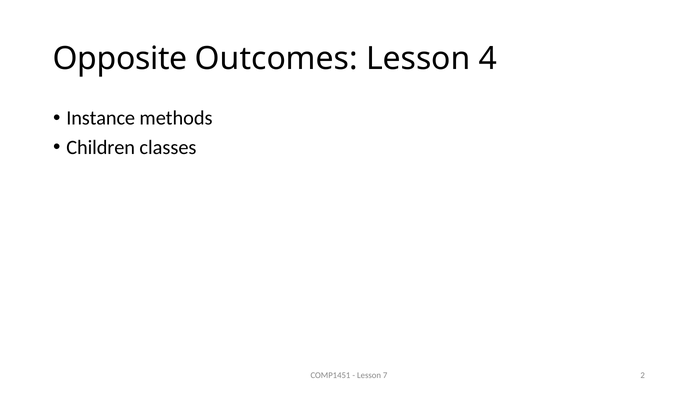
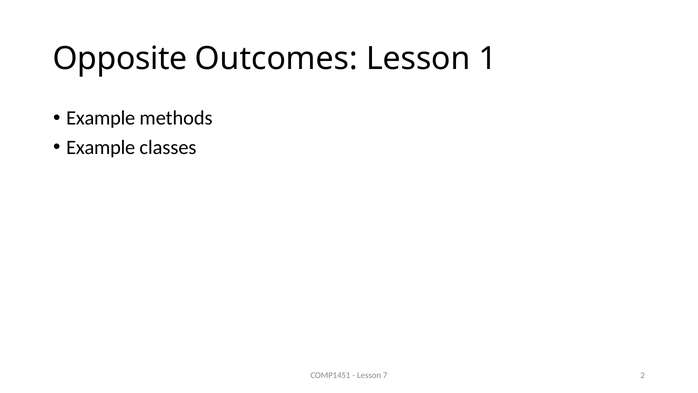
4: 4 -> 1
Instance at (101, 118): Instance -> Example
Children at (101, 147): Children -> Example
